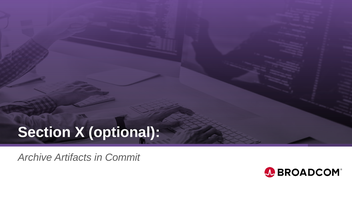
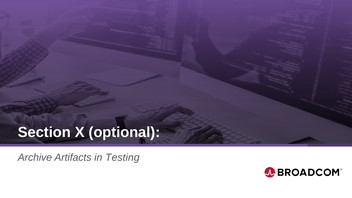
Commit: Commit -> Testing
